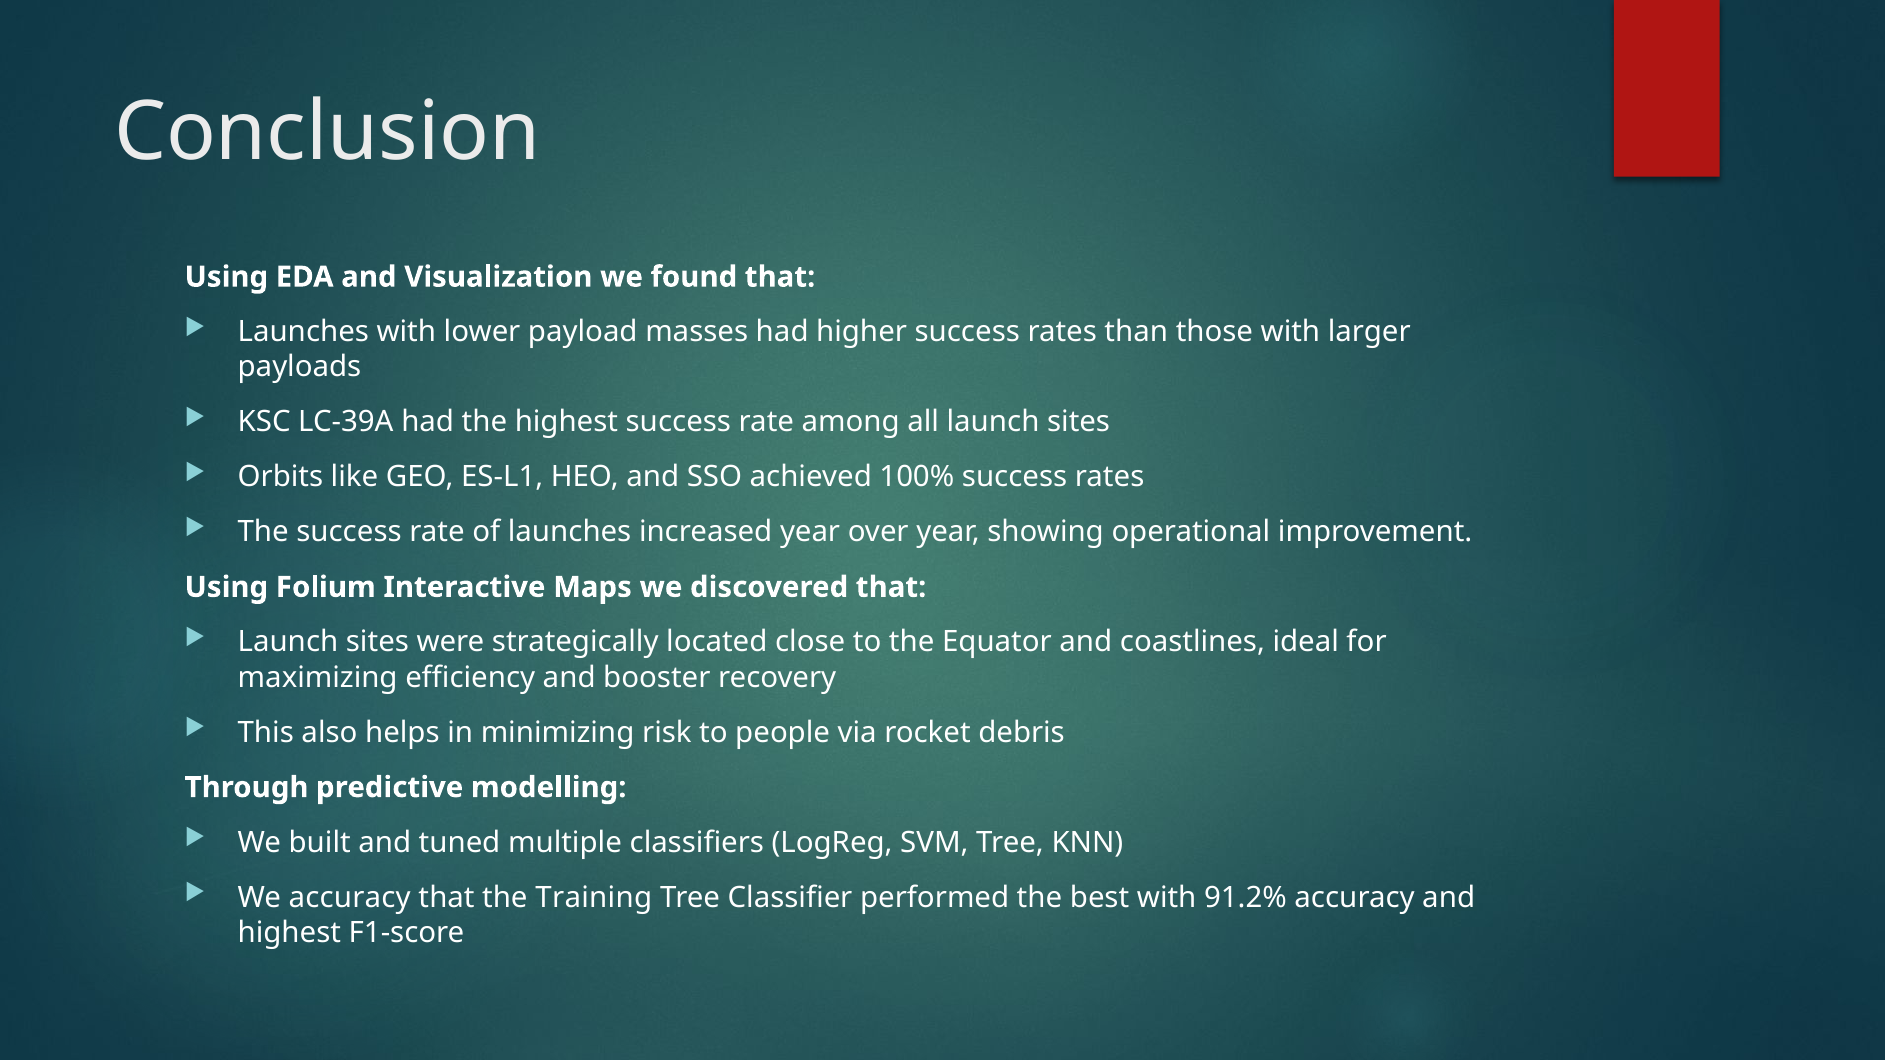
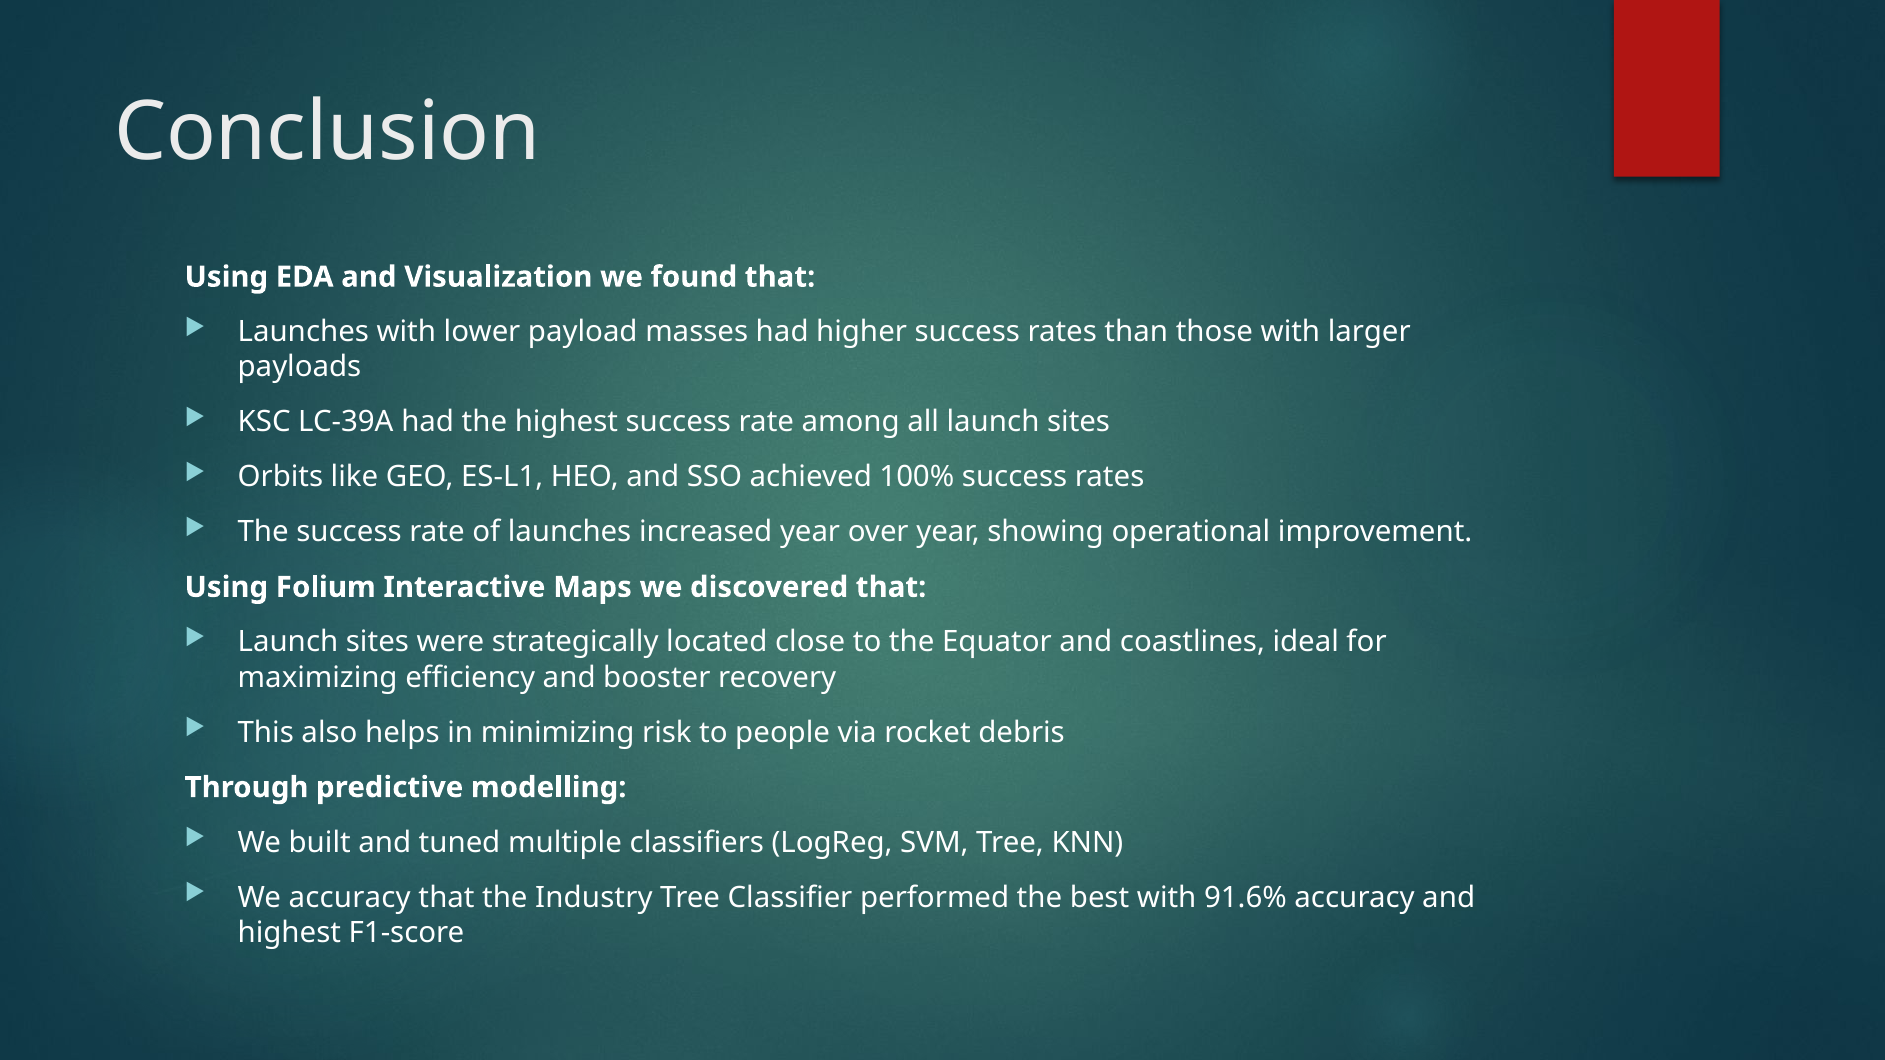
Training: Training -> Industry
91.2%: 91.2% -> 91.6%
